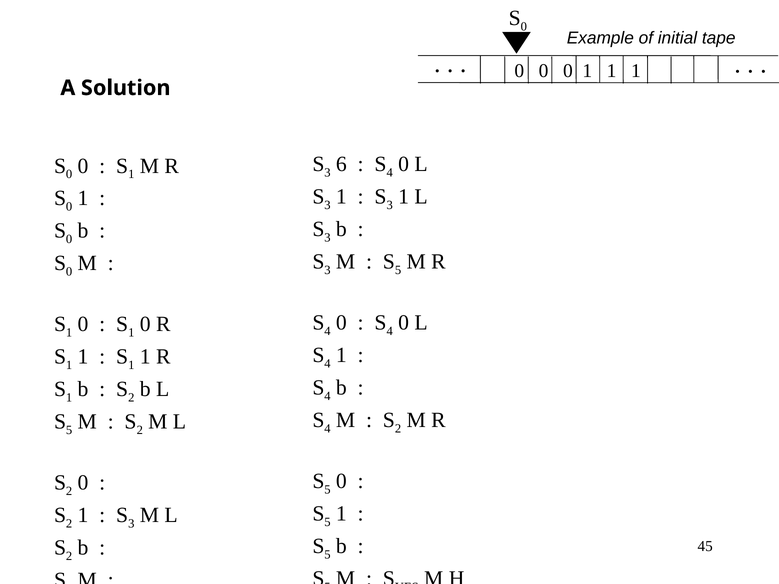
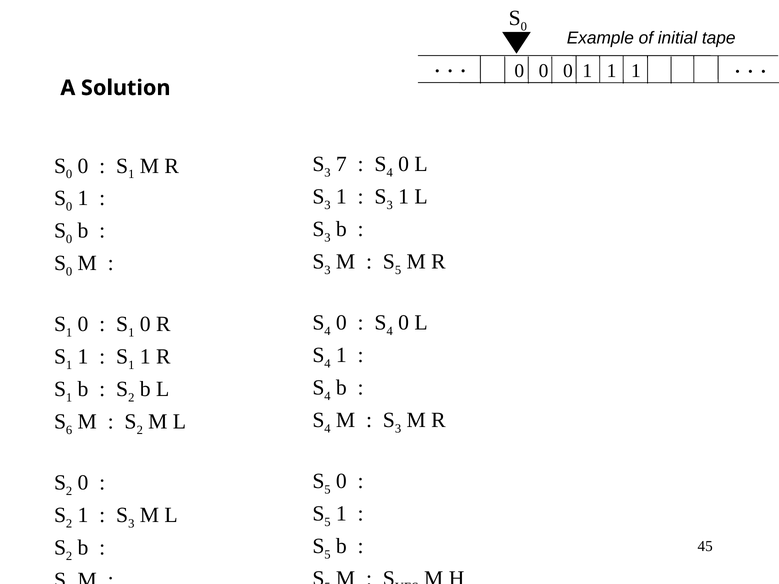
6: 6 -> 7
2 at (398, 429): 2 -> 3
5 at (69, 430): 5 -> 6
